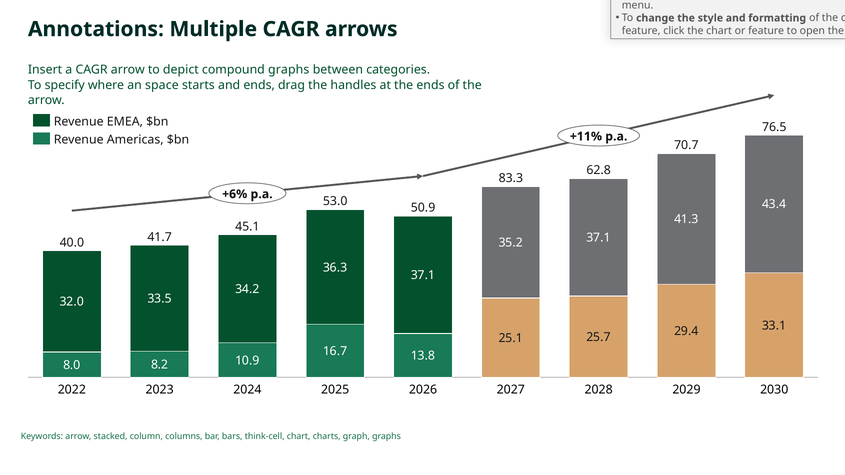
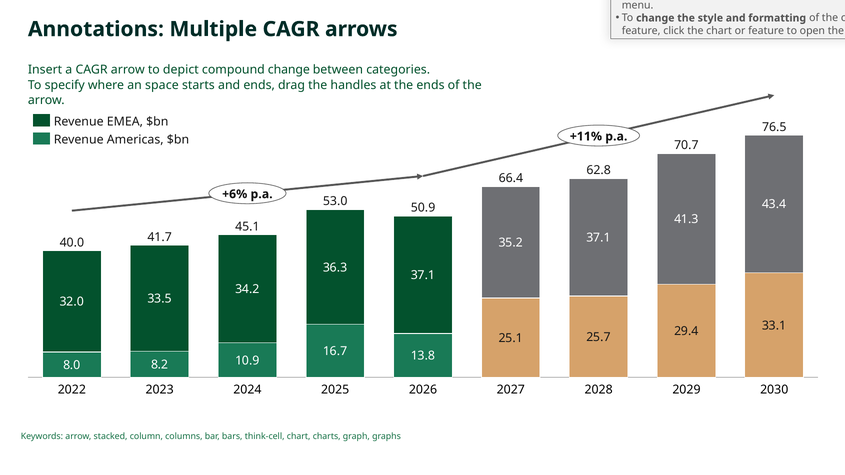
compound graphs: graphs -> change
83.3: 83.3 -> 66.4
